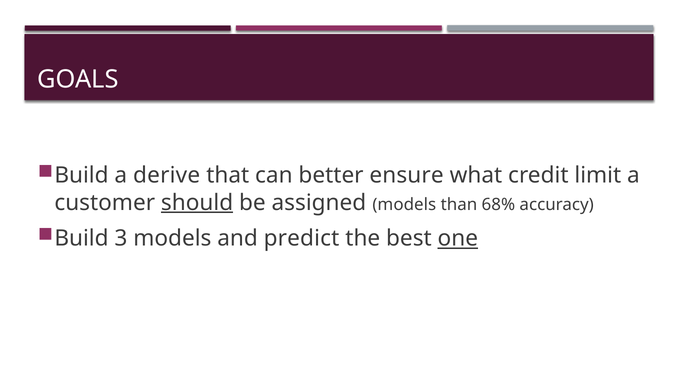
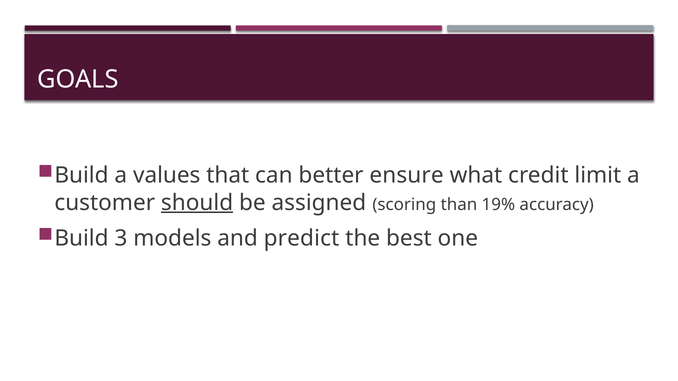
derive: derive -> values
assigned models: models -> scoring
68%: 68% -> 19%
one underline: present -> none
